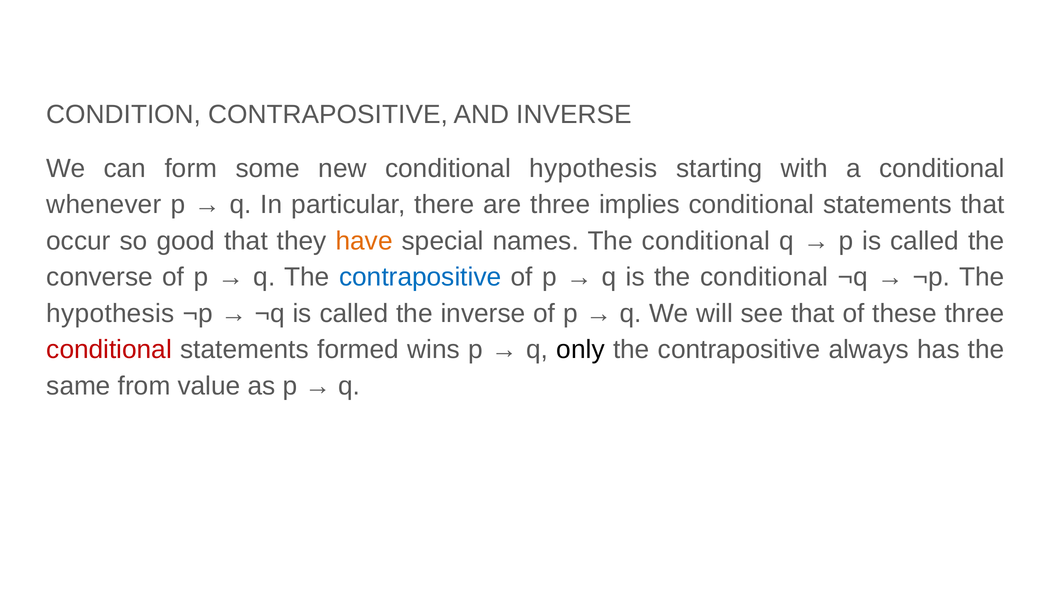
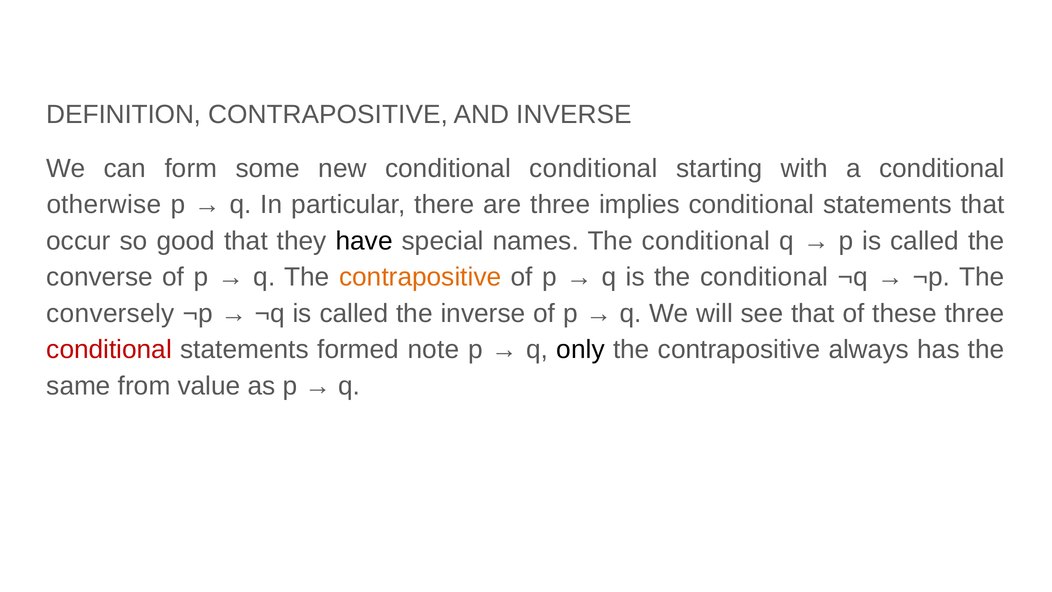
CONDITION: CONDITION -> DEFINITION
conditional hypothesis: hypothesis -> conditional
whenever: whenever -> otherwise
have colour: orange -> black
contrapositive at (420, 277) colour: blue -> orange
hypothesis at (111, 313): hypothesis -> conversely
wins: wins -> note
